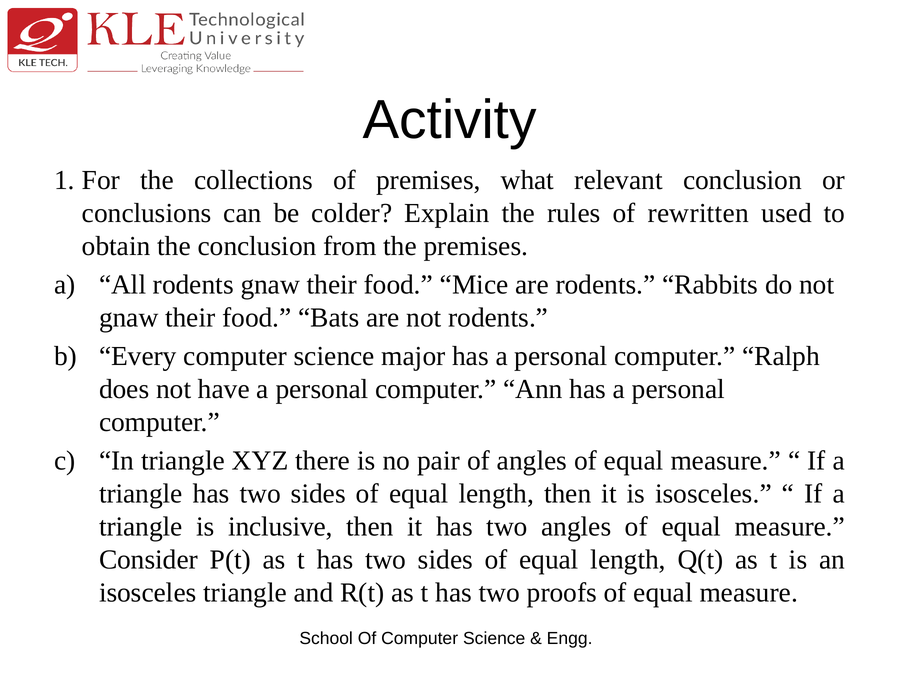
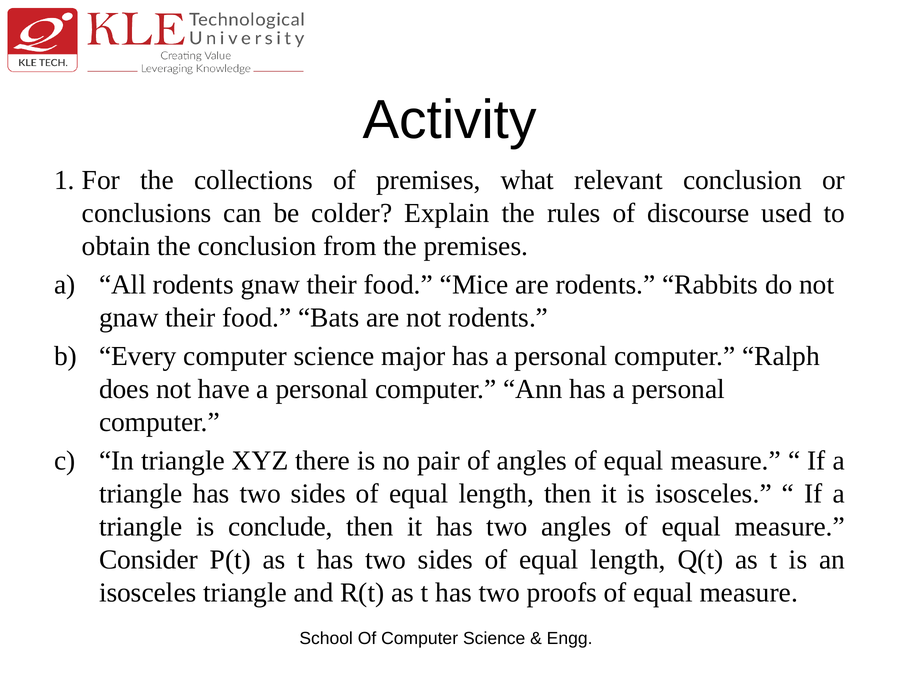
rewritten: rewritten -> discourse
inclusive: inclusive -> conclude
